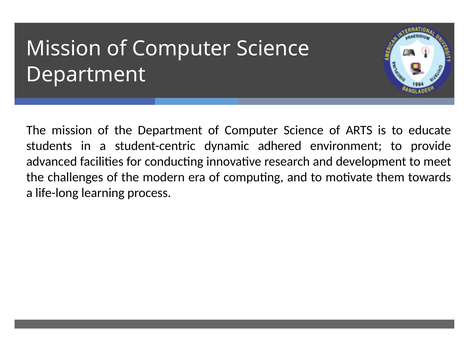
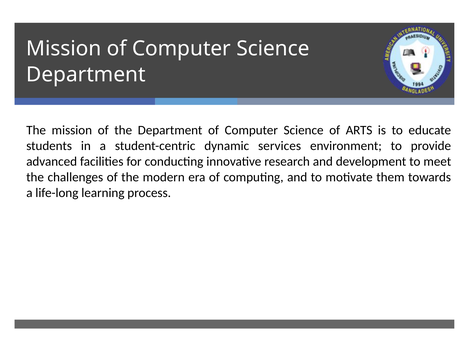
adhered: adhered -> services
